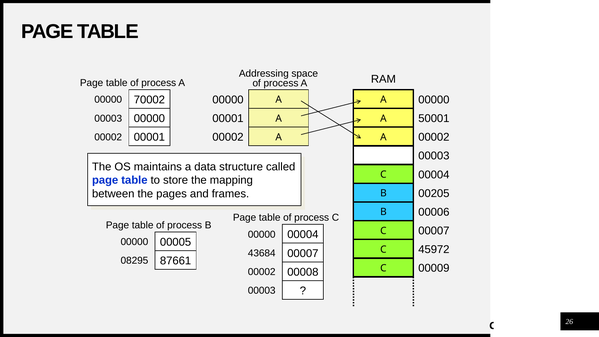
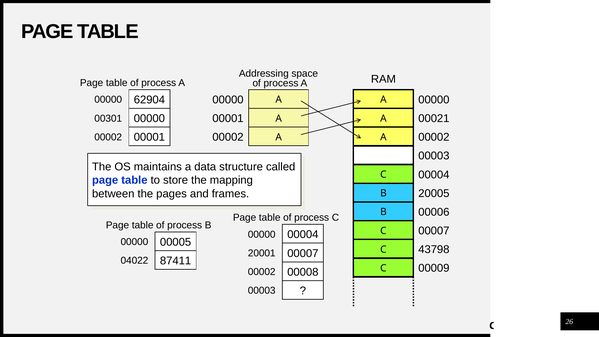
70002: 70002 -> 62904
50001: 50001 -> 00021
00003 at (108, 118): 00003 -> 00301
00205: 00205 -> 20005
45972: 45972 -> 43798
43684: 43684 -> 20001
87661: 87661 -> 87411
08295: 08295 -> 04022
